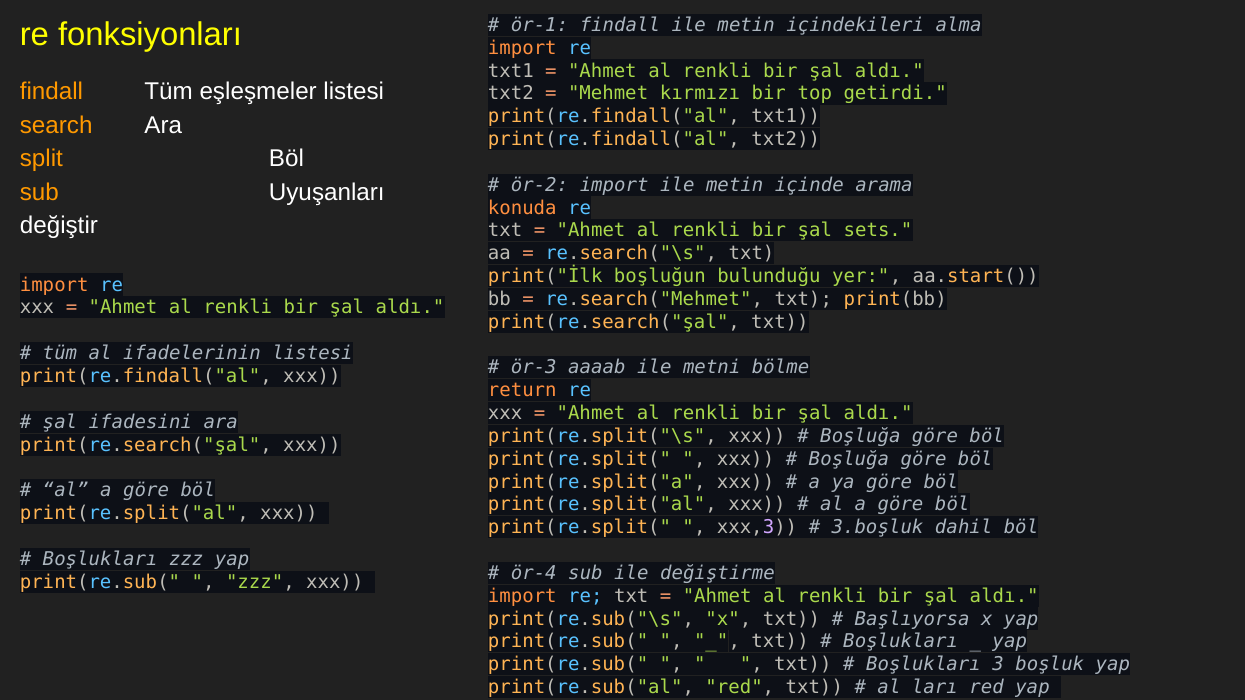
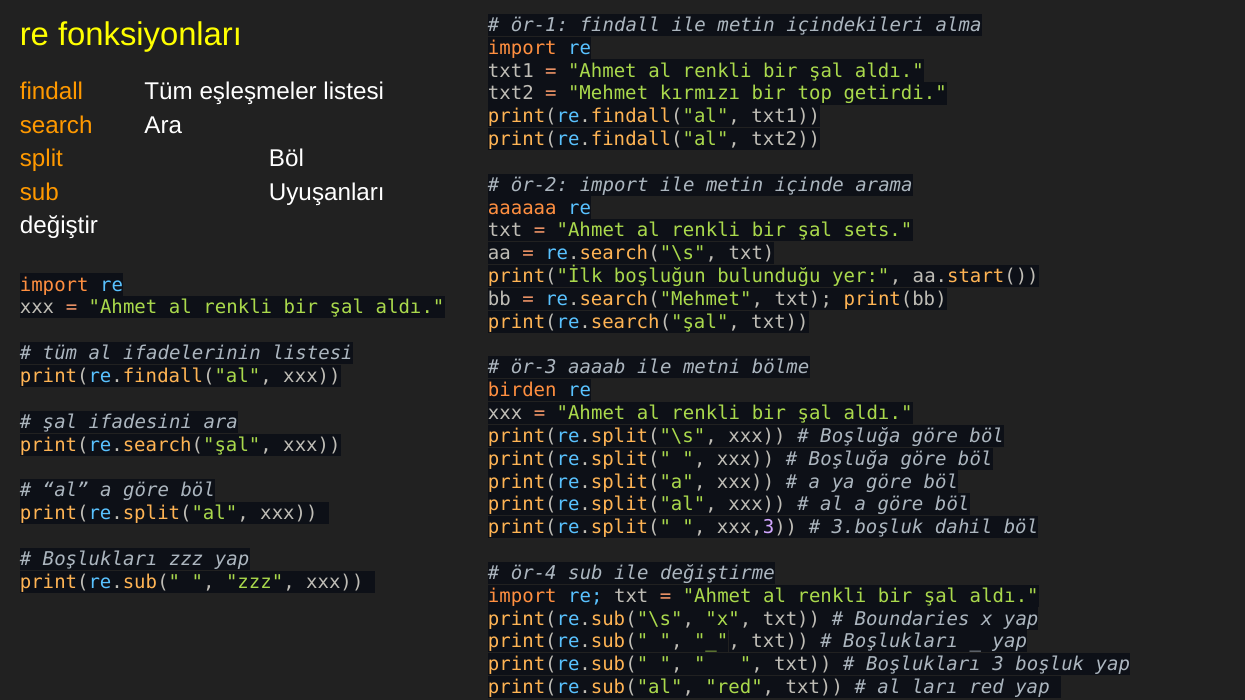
konuda: konuda -> aaaaaa
return: return -> birden
Başlıyorsa: Başlıyorsa -> Boundaries
